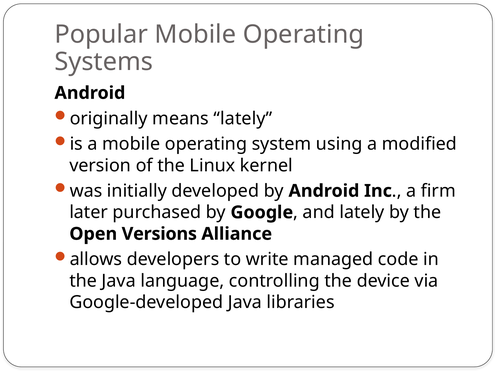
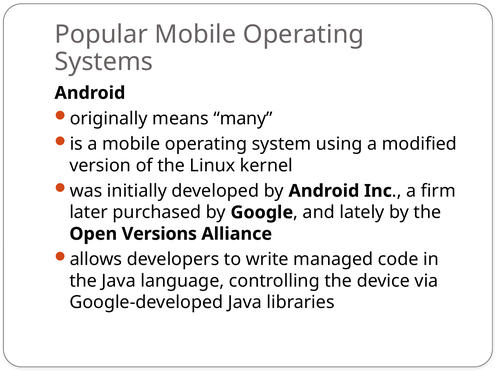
means lately: lately -> many
